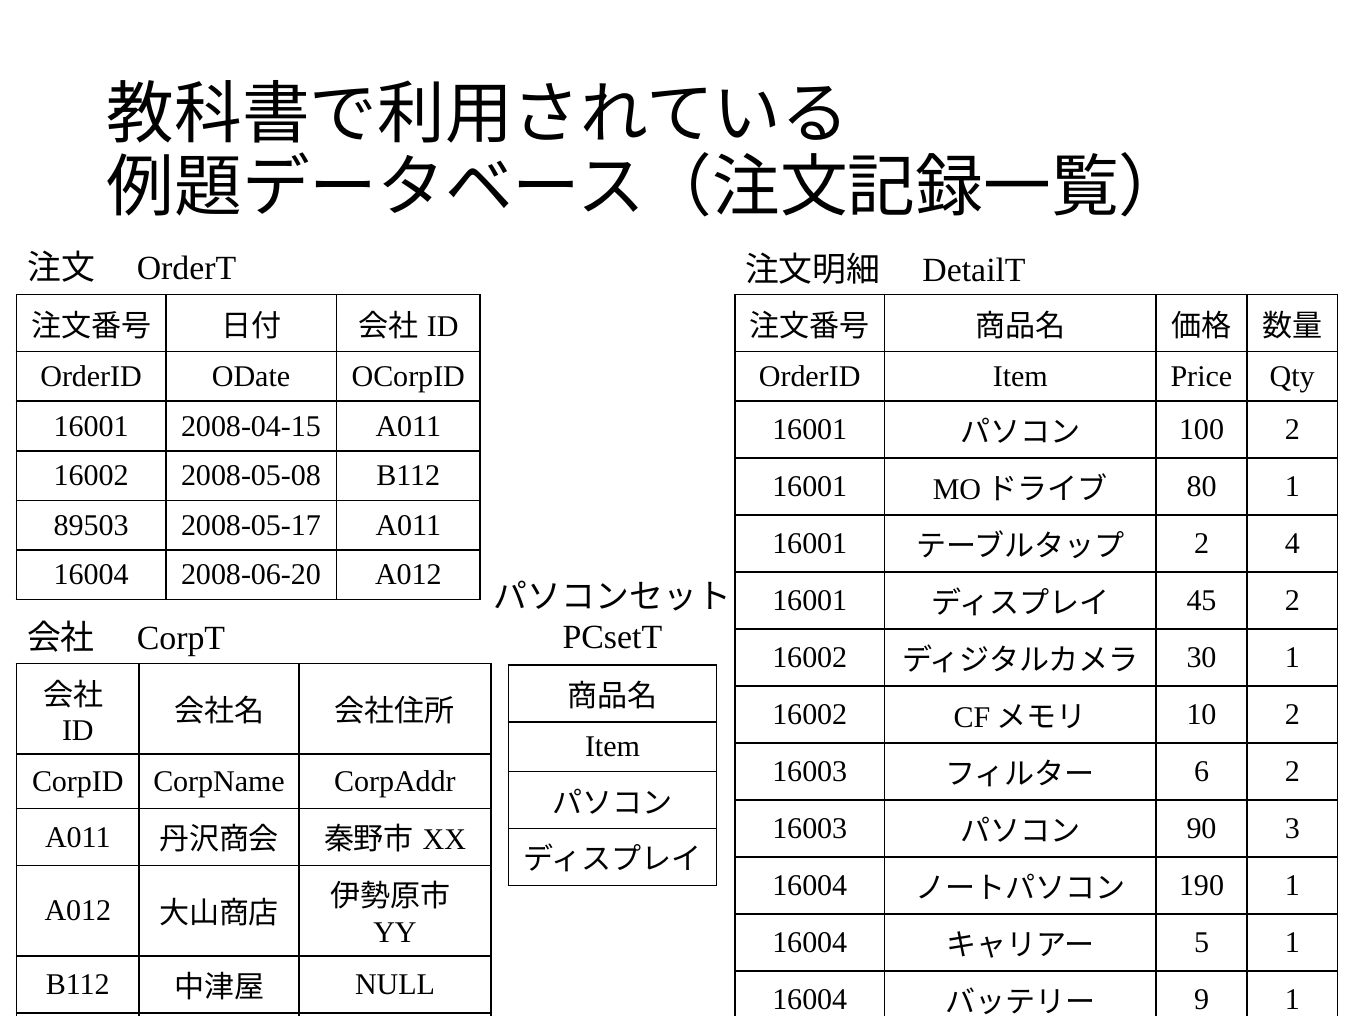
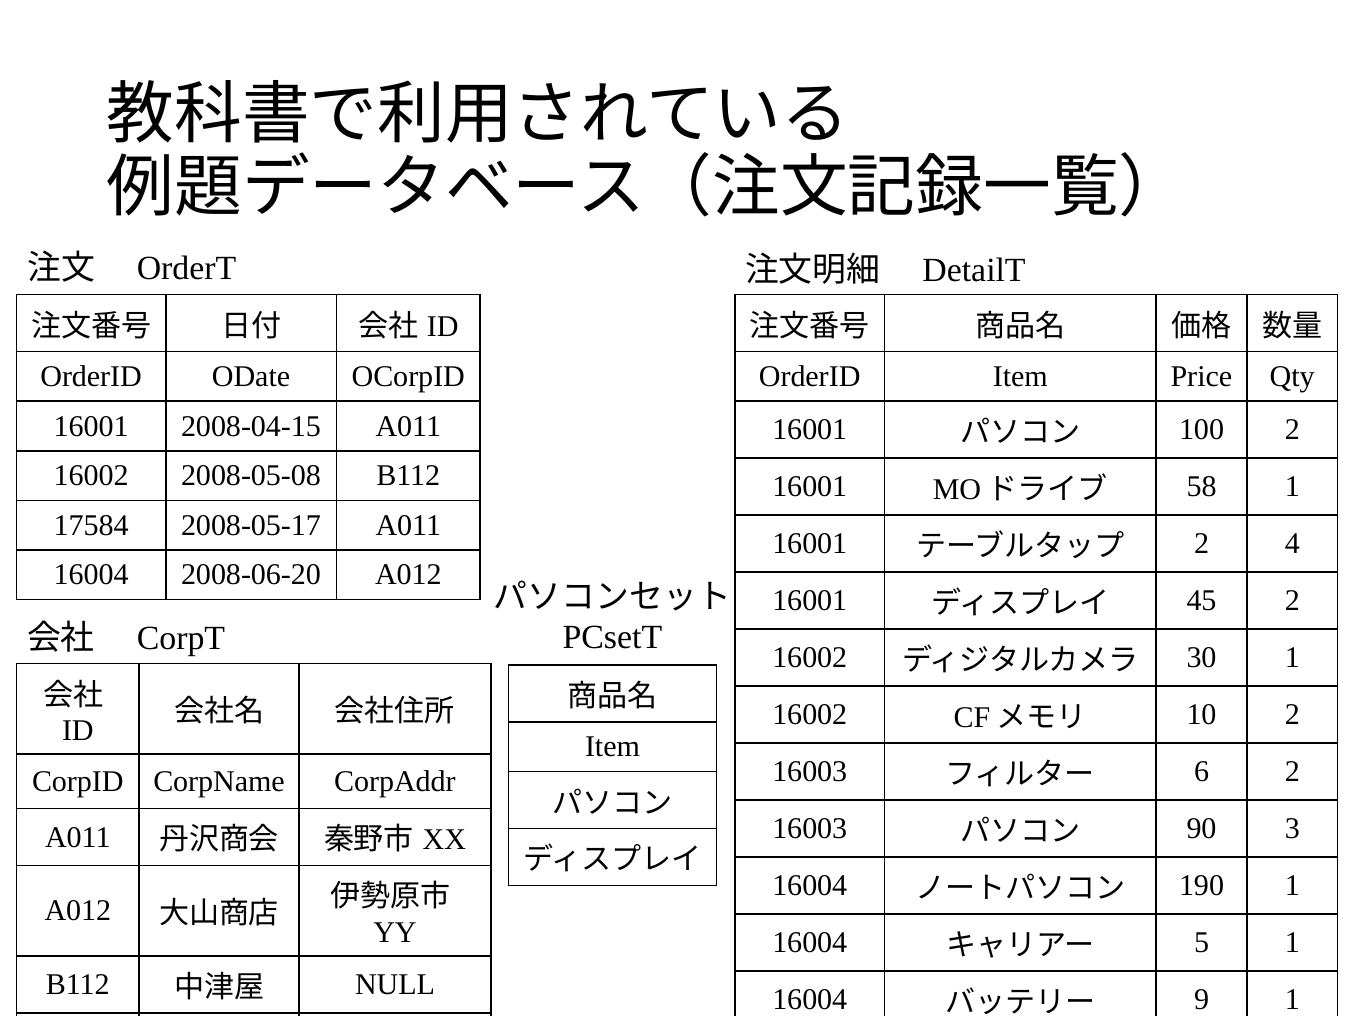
80: 80 -> 58
89503: 89503 -> 17584
